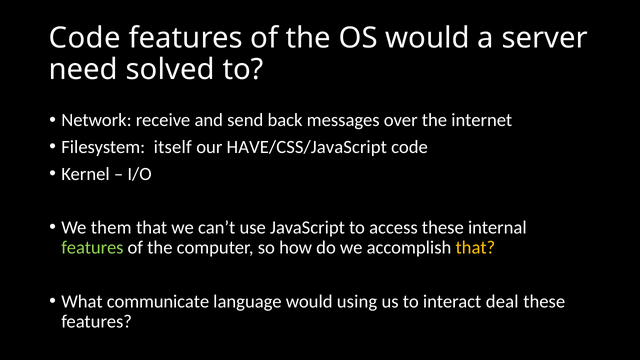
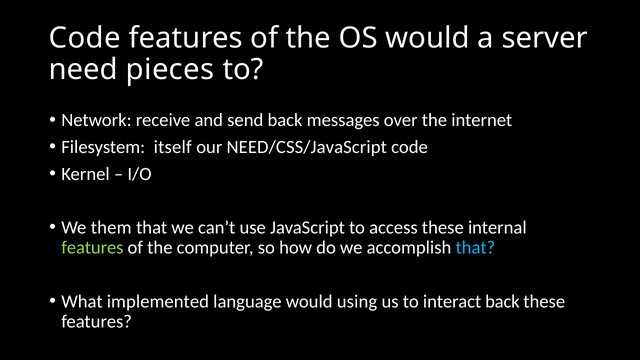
solved: solved -> pieces
HAVE/CSS/JavaScript: HAVE/CSS/JavaScript -> NEED/CSS/JavaScript
that at (475, 248) colour: yellow -> light blue
communicate: communicate -> implemented
interact deal: deal -> back
